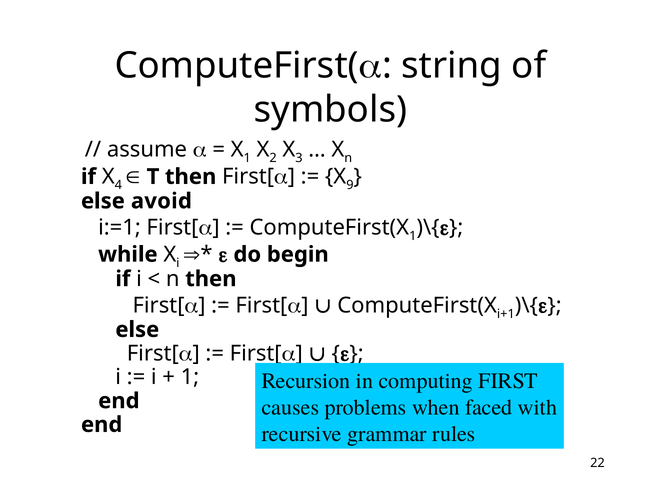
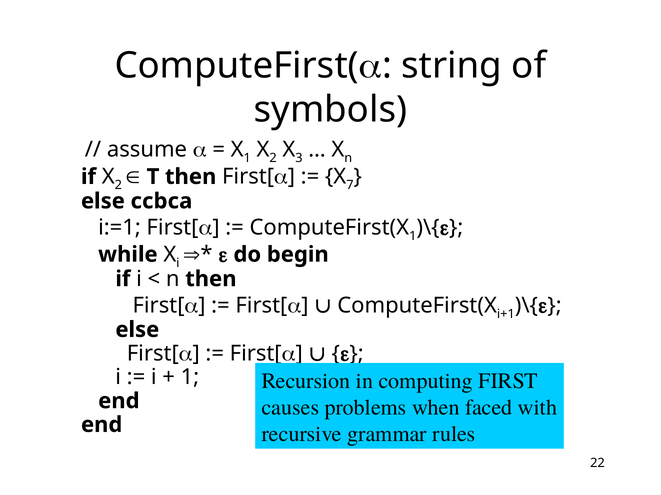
4 at (118, 186): 4 -> 2
9: 9 -> 7
avoid: avoid -> ccbca
